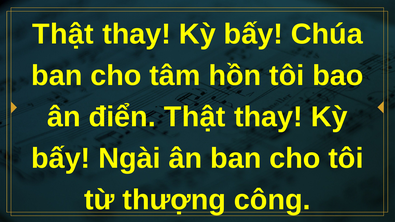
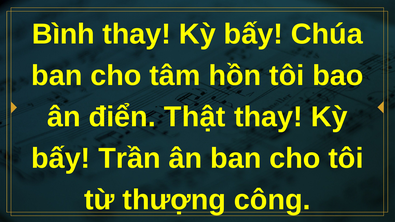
Thật at (63, 34): Thật -> Bình
Ngài: Ngài -> Trần
